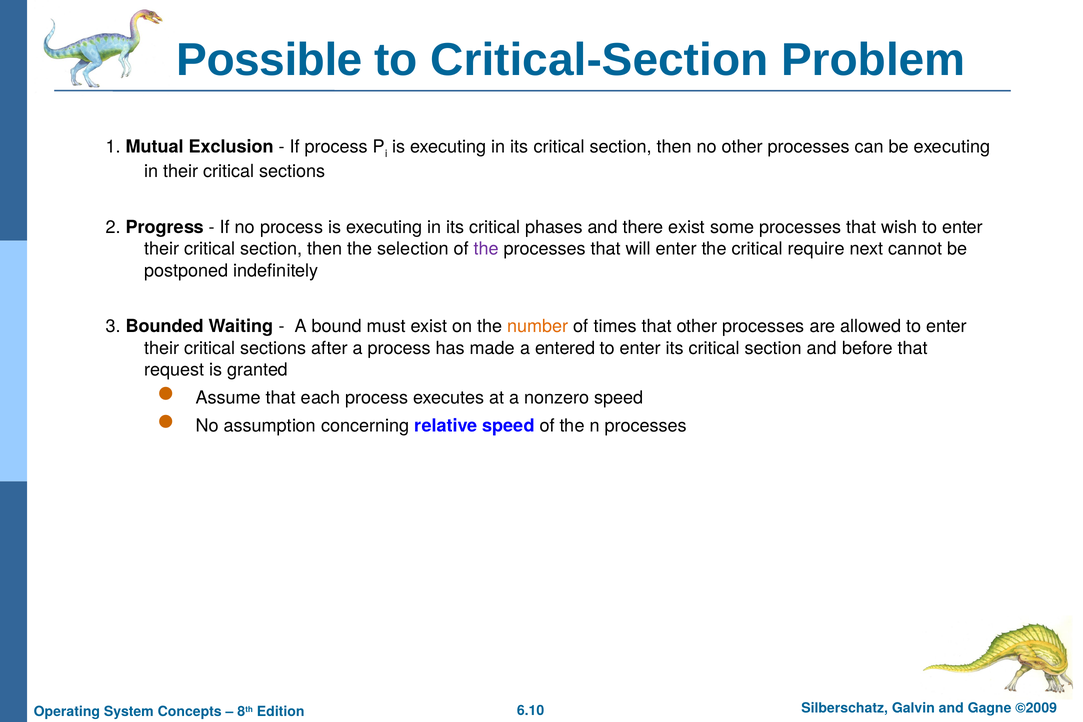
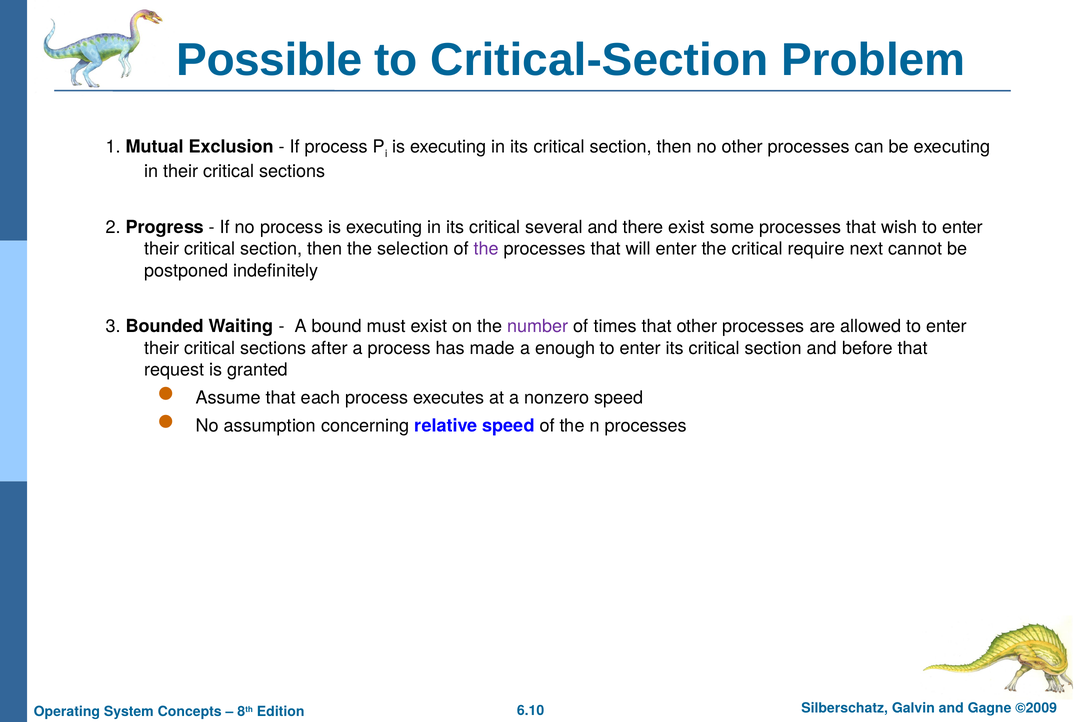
phases: phases -> several
number colour: orange -> purple
entered: entered -> enough
